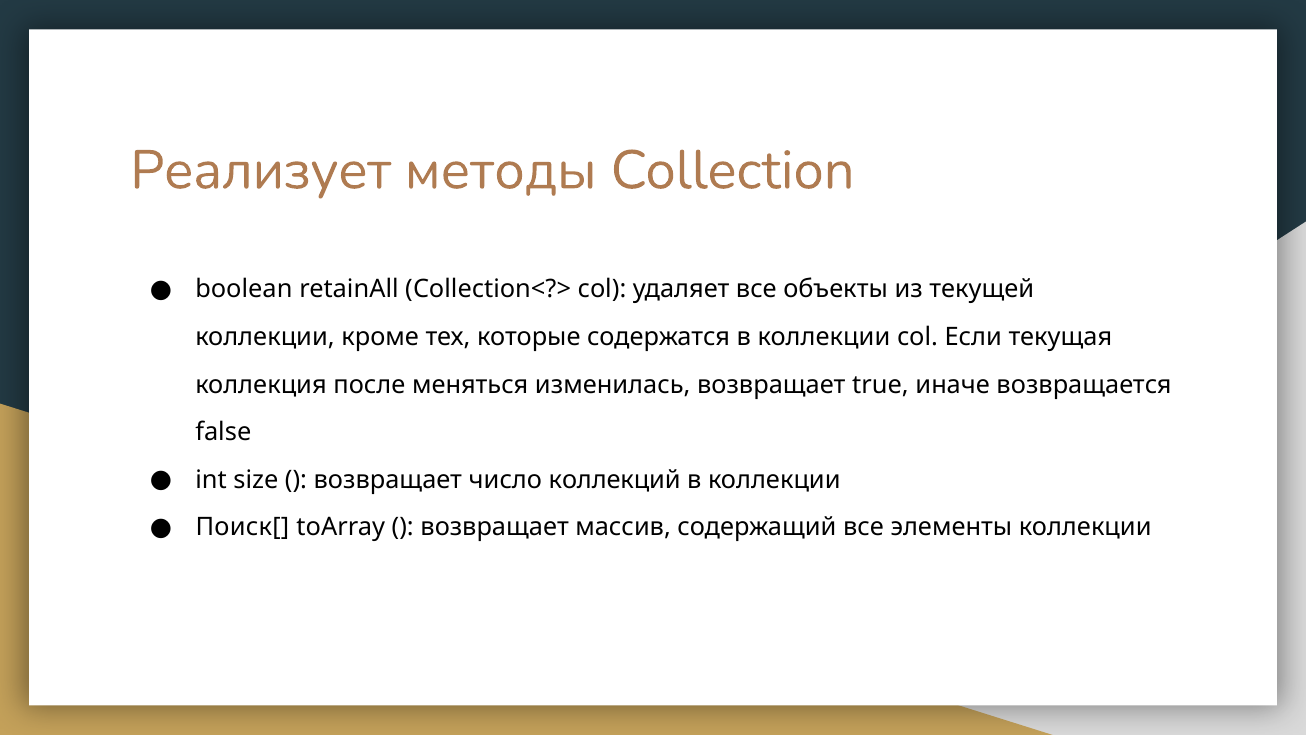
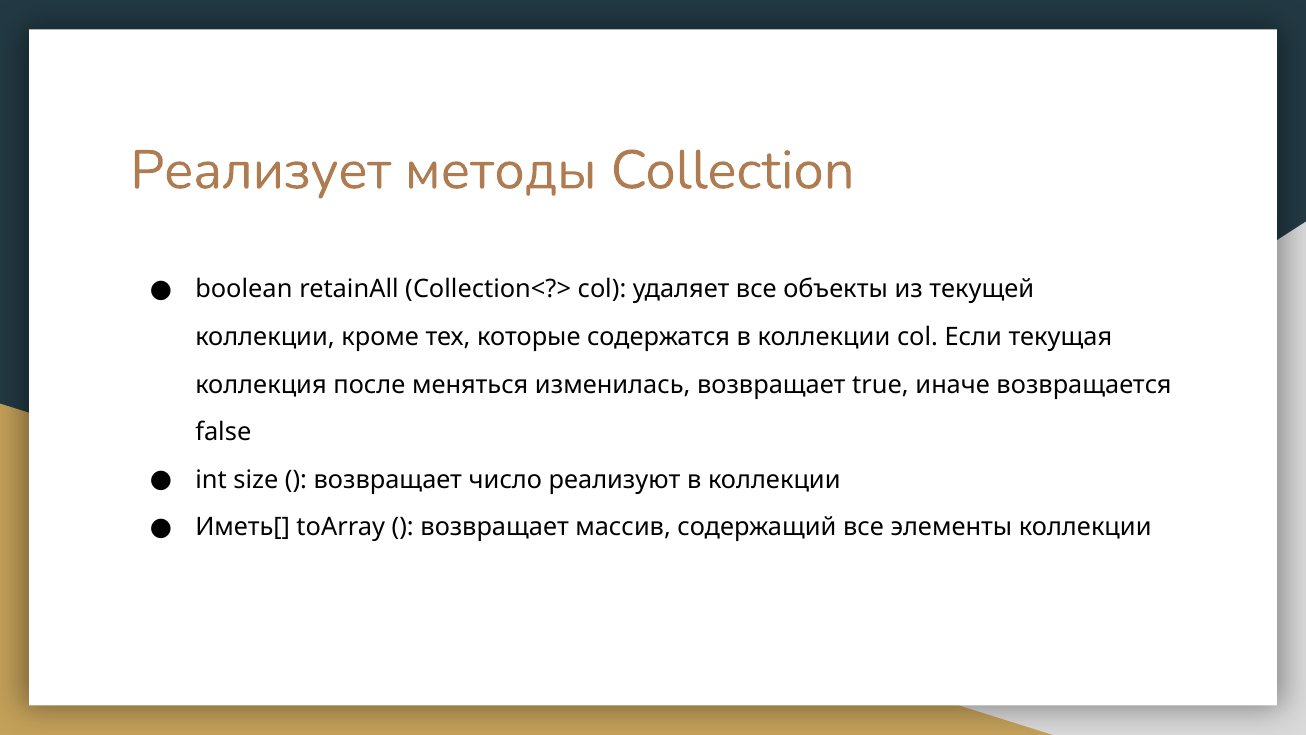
коллекций: коллекций -> реализуют
Поиск[: Поиск[ -> Иметь[
